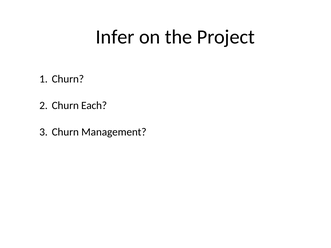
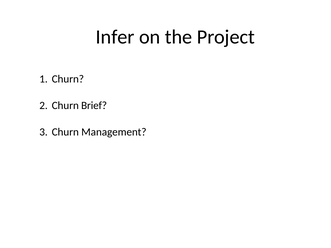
Each: Each -> Brief
